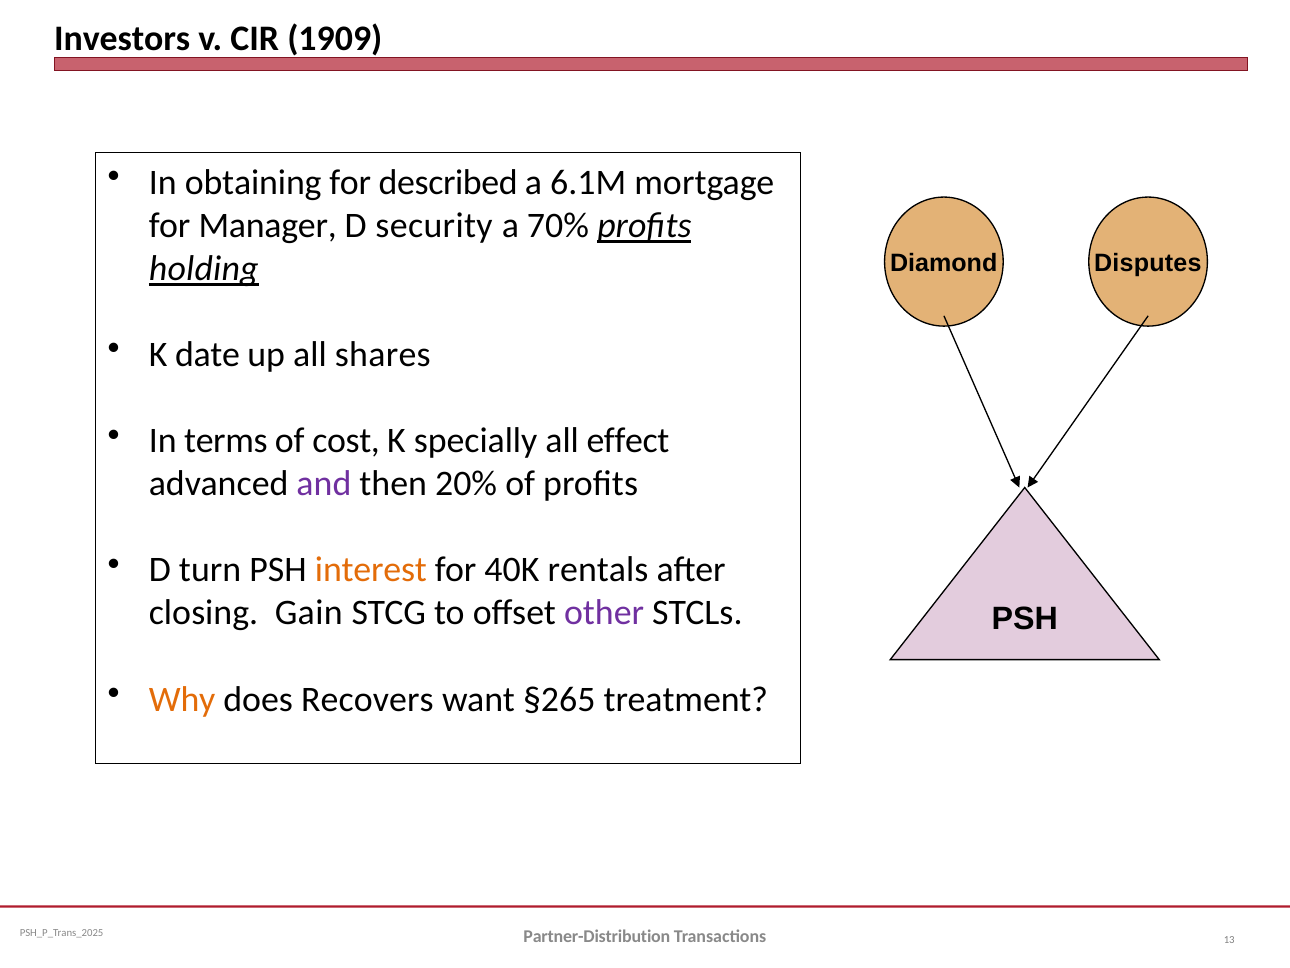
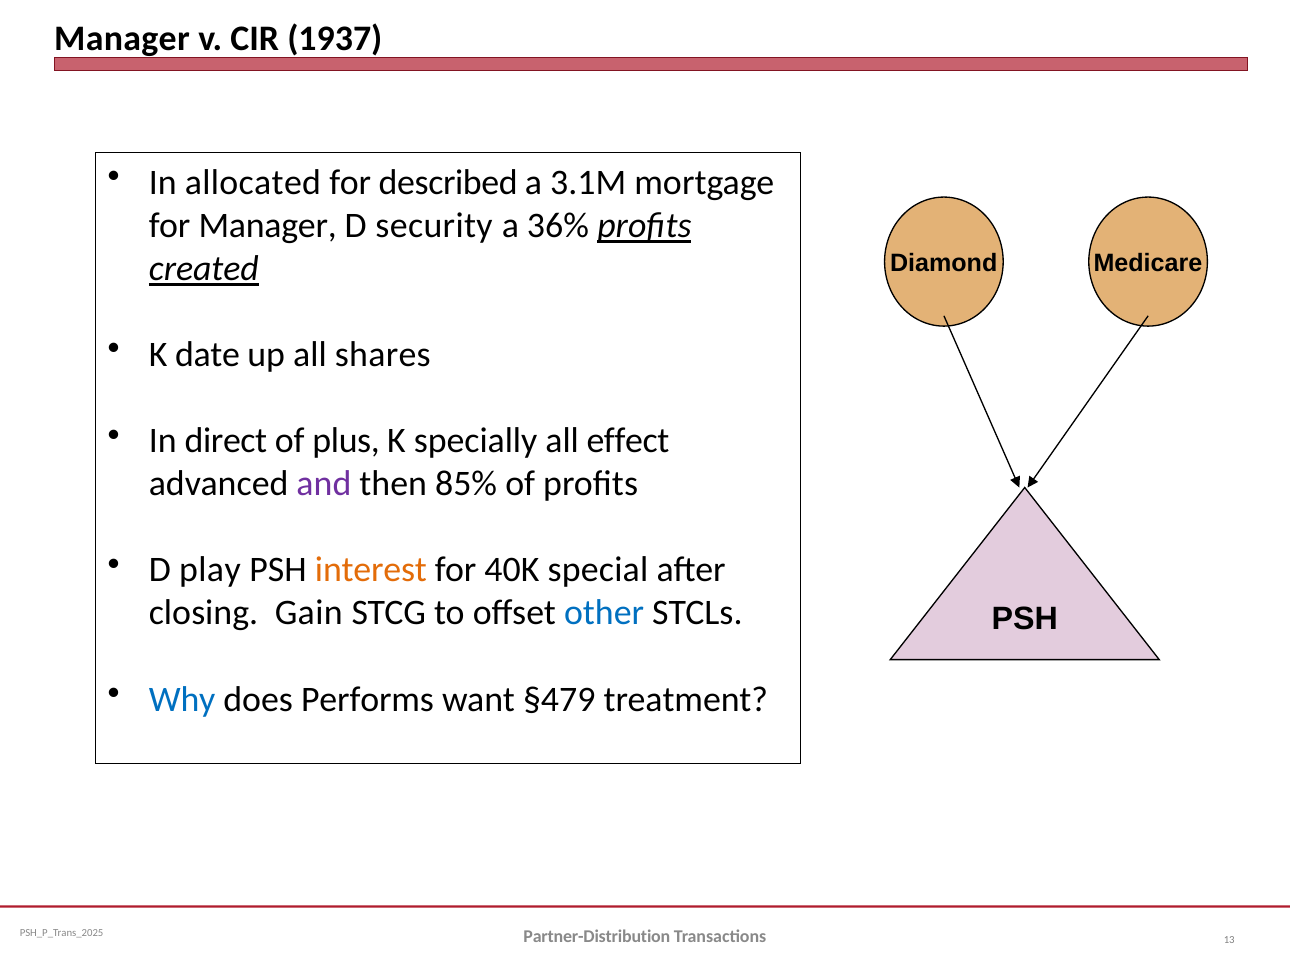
Investors at (122, 38): Investors -> Manager
1909: 1909 -> 1937
obtaining: obtaining -> allocated
6.1M: 6.1M -> 3.1M
70%: 70% -> 36%
Disputes: Disputes -> Medicare
holding: holding -> created
terms: terms -> direct
cost: cost -> plus
20%: 20% -> 85%
turn: turn -> play
rentals: rentals -> special
other colour: purple -> blue
Why colour: orange -> blue
Recovers: Recovers -> Performs
§265: §265 -> §479
